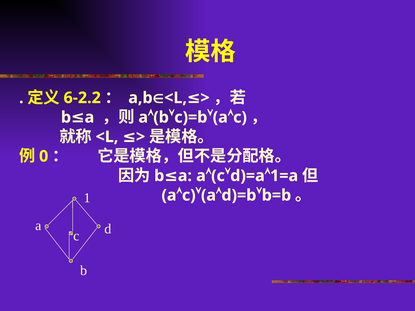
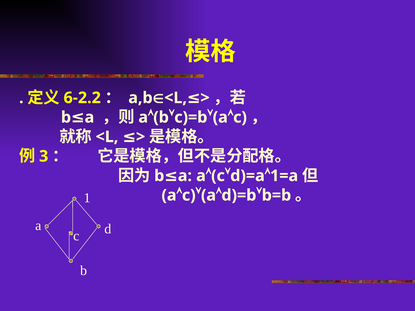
0: 0 -> 3
